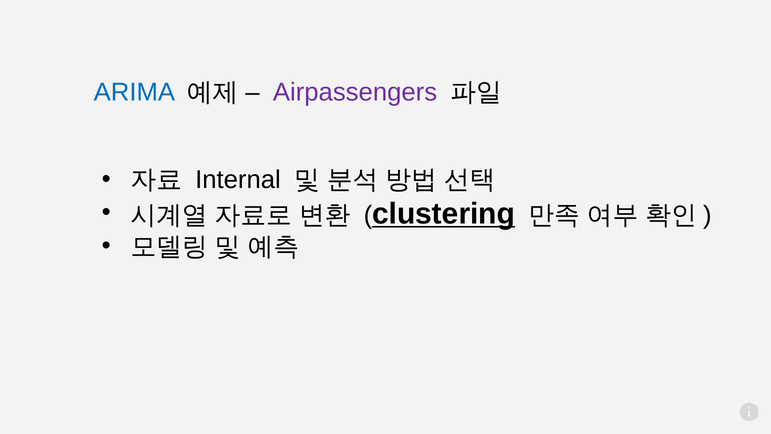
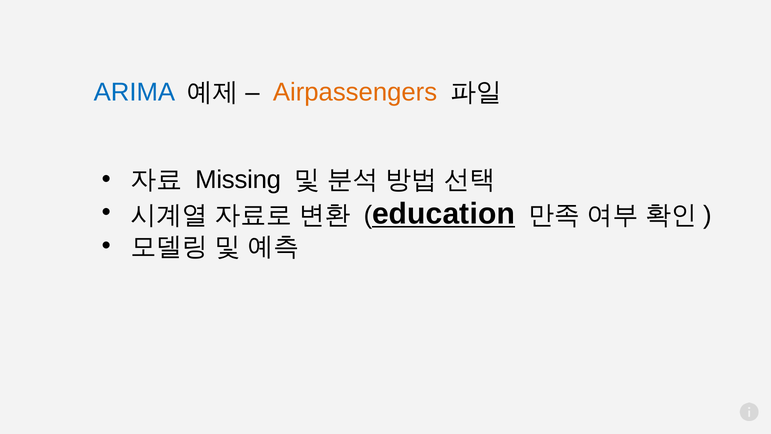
Airpassengers colour: purple -> orange
Internal: Internal -> Missing
clustering: clustering -> education
